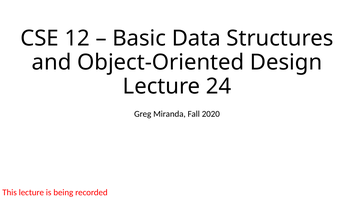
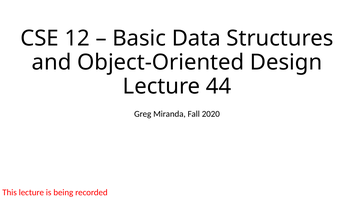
24: 24 -> 44
